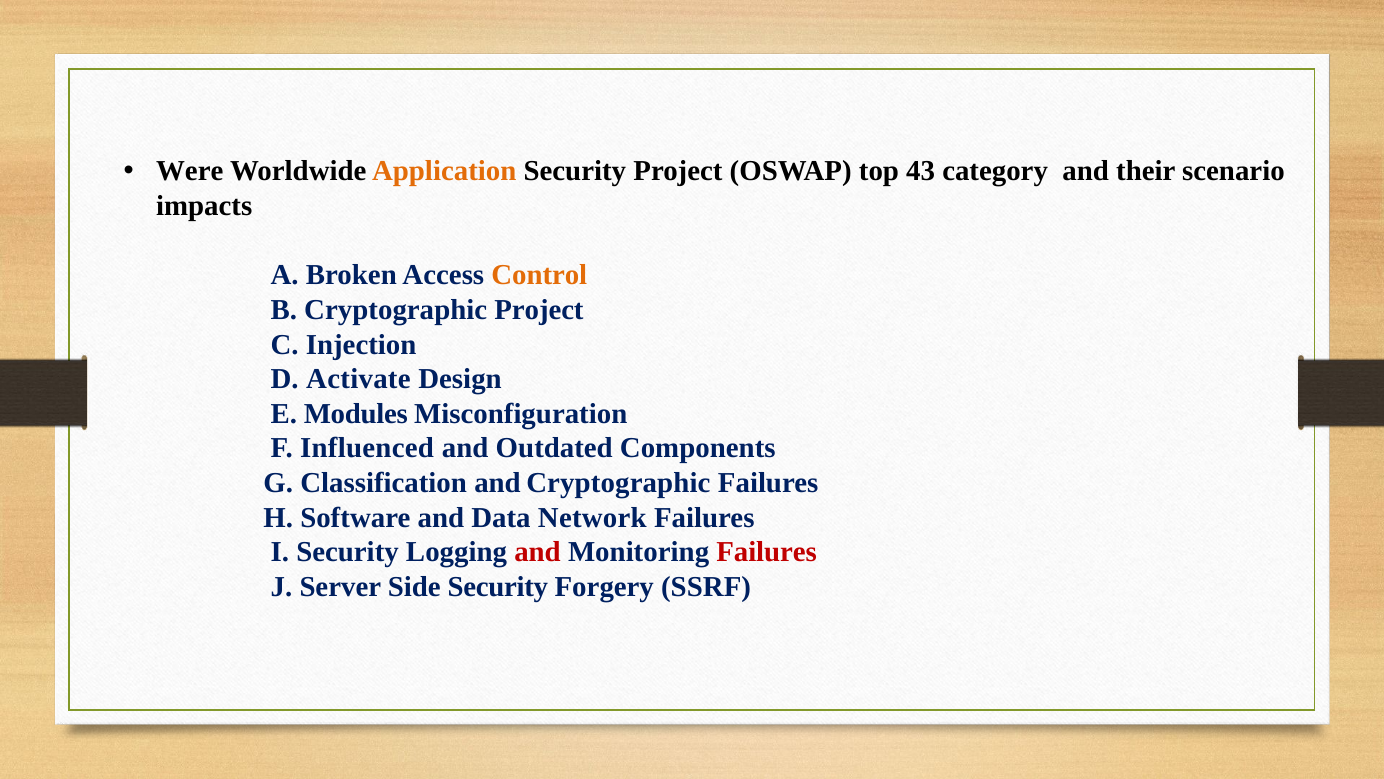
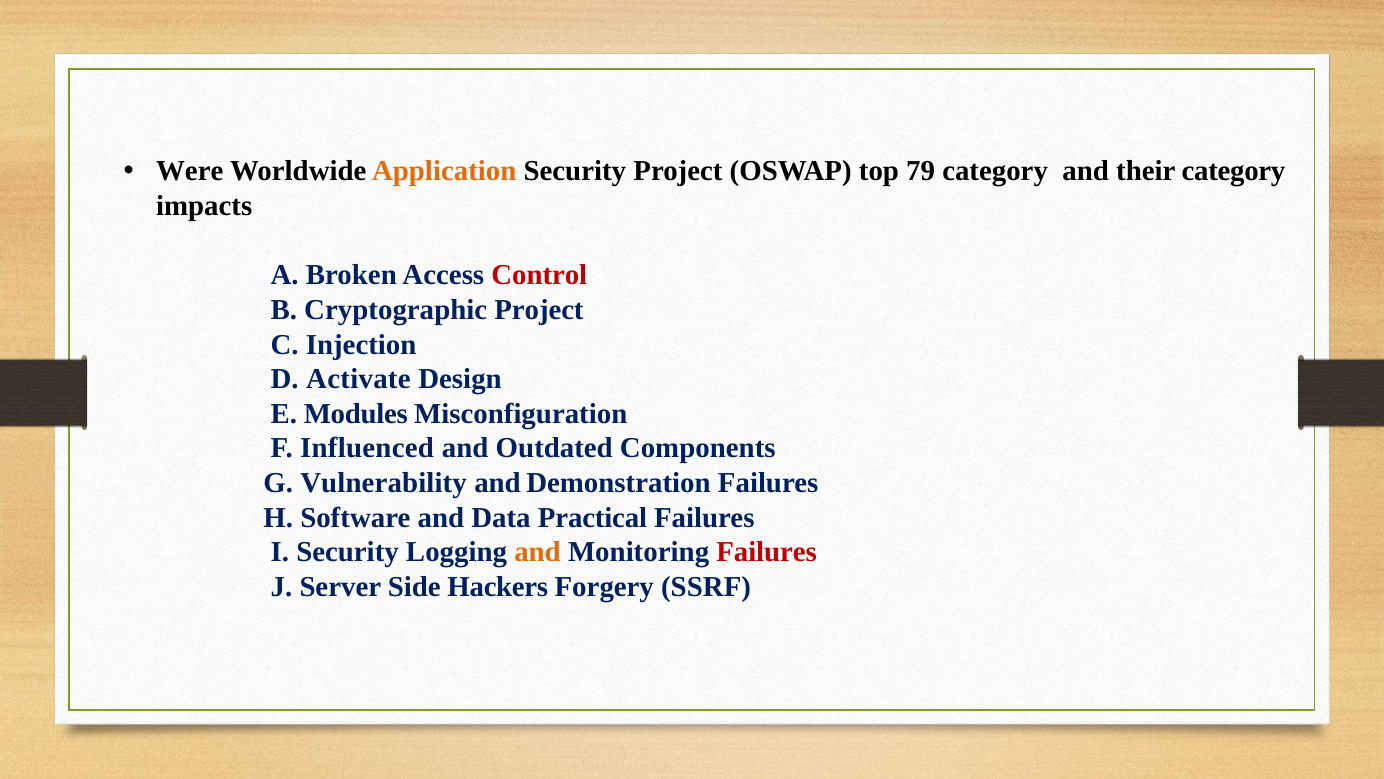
43: 43 -> 79
their scenario: scenario -> category
Control colour: orange -> red
Classification: Classification -> Vulnerability
and Cryptographic: Cryptographic -> Demonstration
Network: Network -> Practical
and at (538, 552) colour: red -> orange
Side Security: Security -> Hackers
